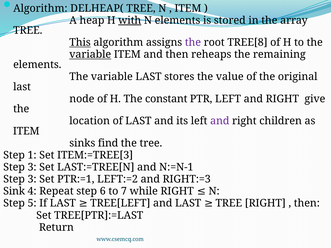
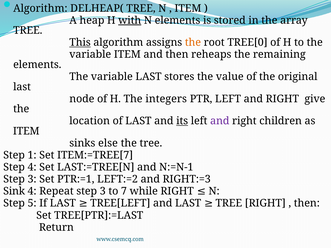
the at (193, 43) colour: purple -> orange
TREE[8: TREE[8 -> TREE[0
variable at (90, 55) underline: present -> none
constant: constant -> integers
its underline: none -> present
find: find -> else
ITEM:=TREE[3: ITEM:=TREE[3 -> ITEM:=TREE[7
3 at (32, 167): 3 -> 4
Repeat step 6: 6 -> 3
